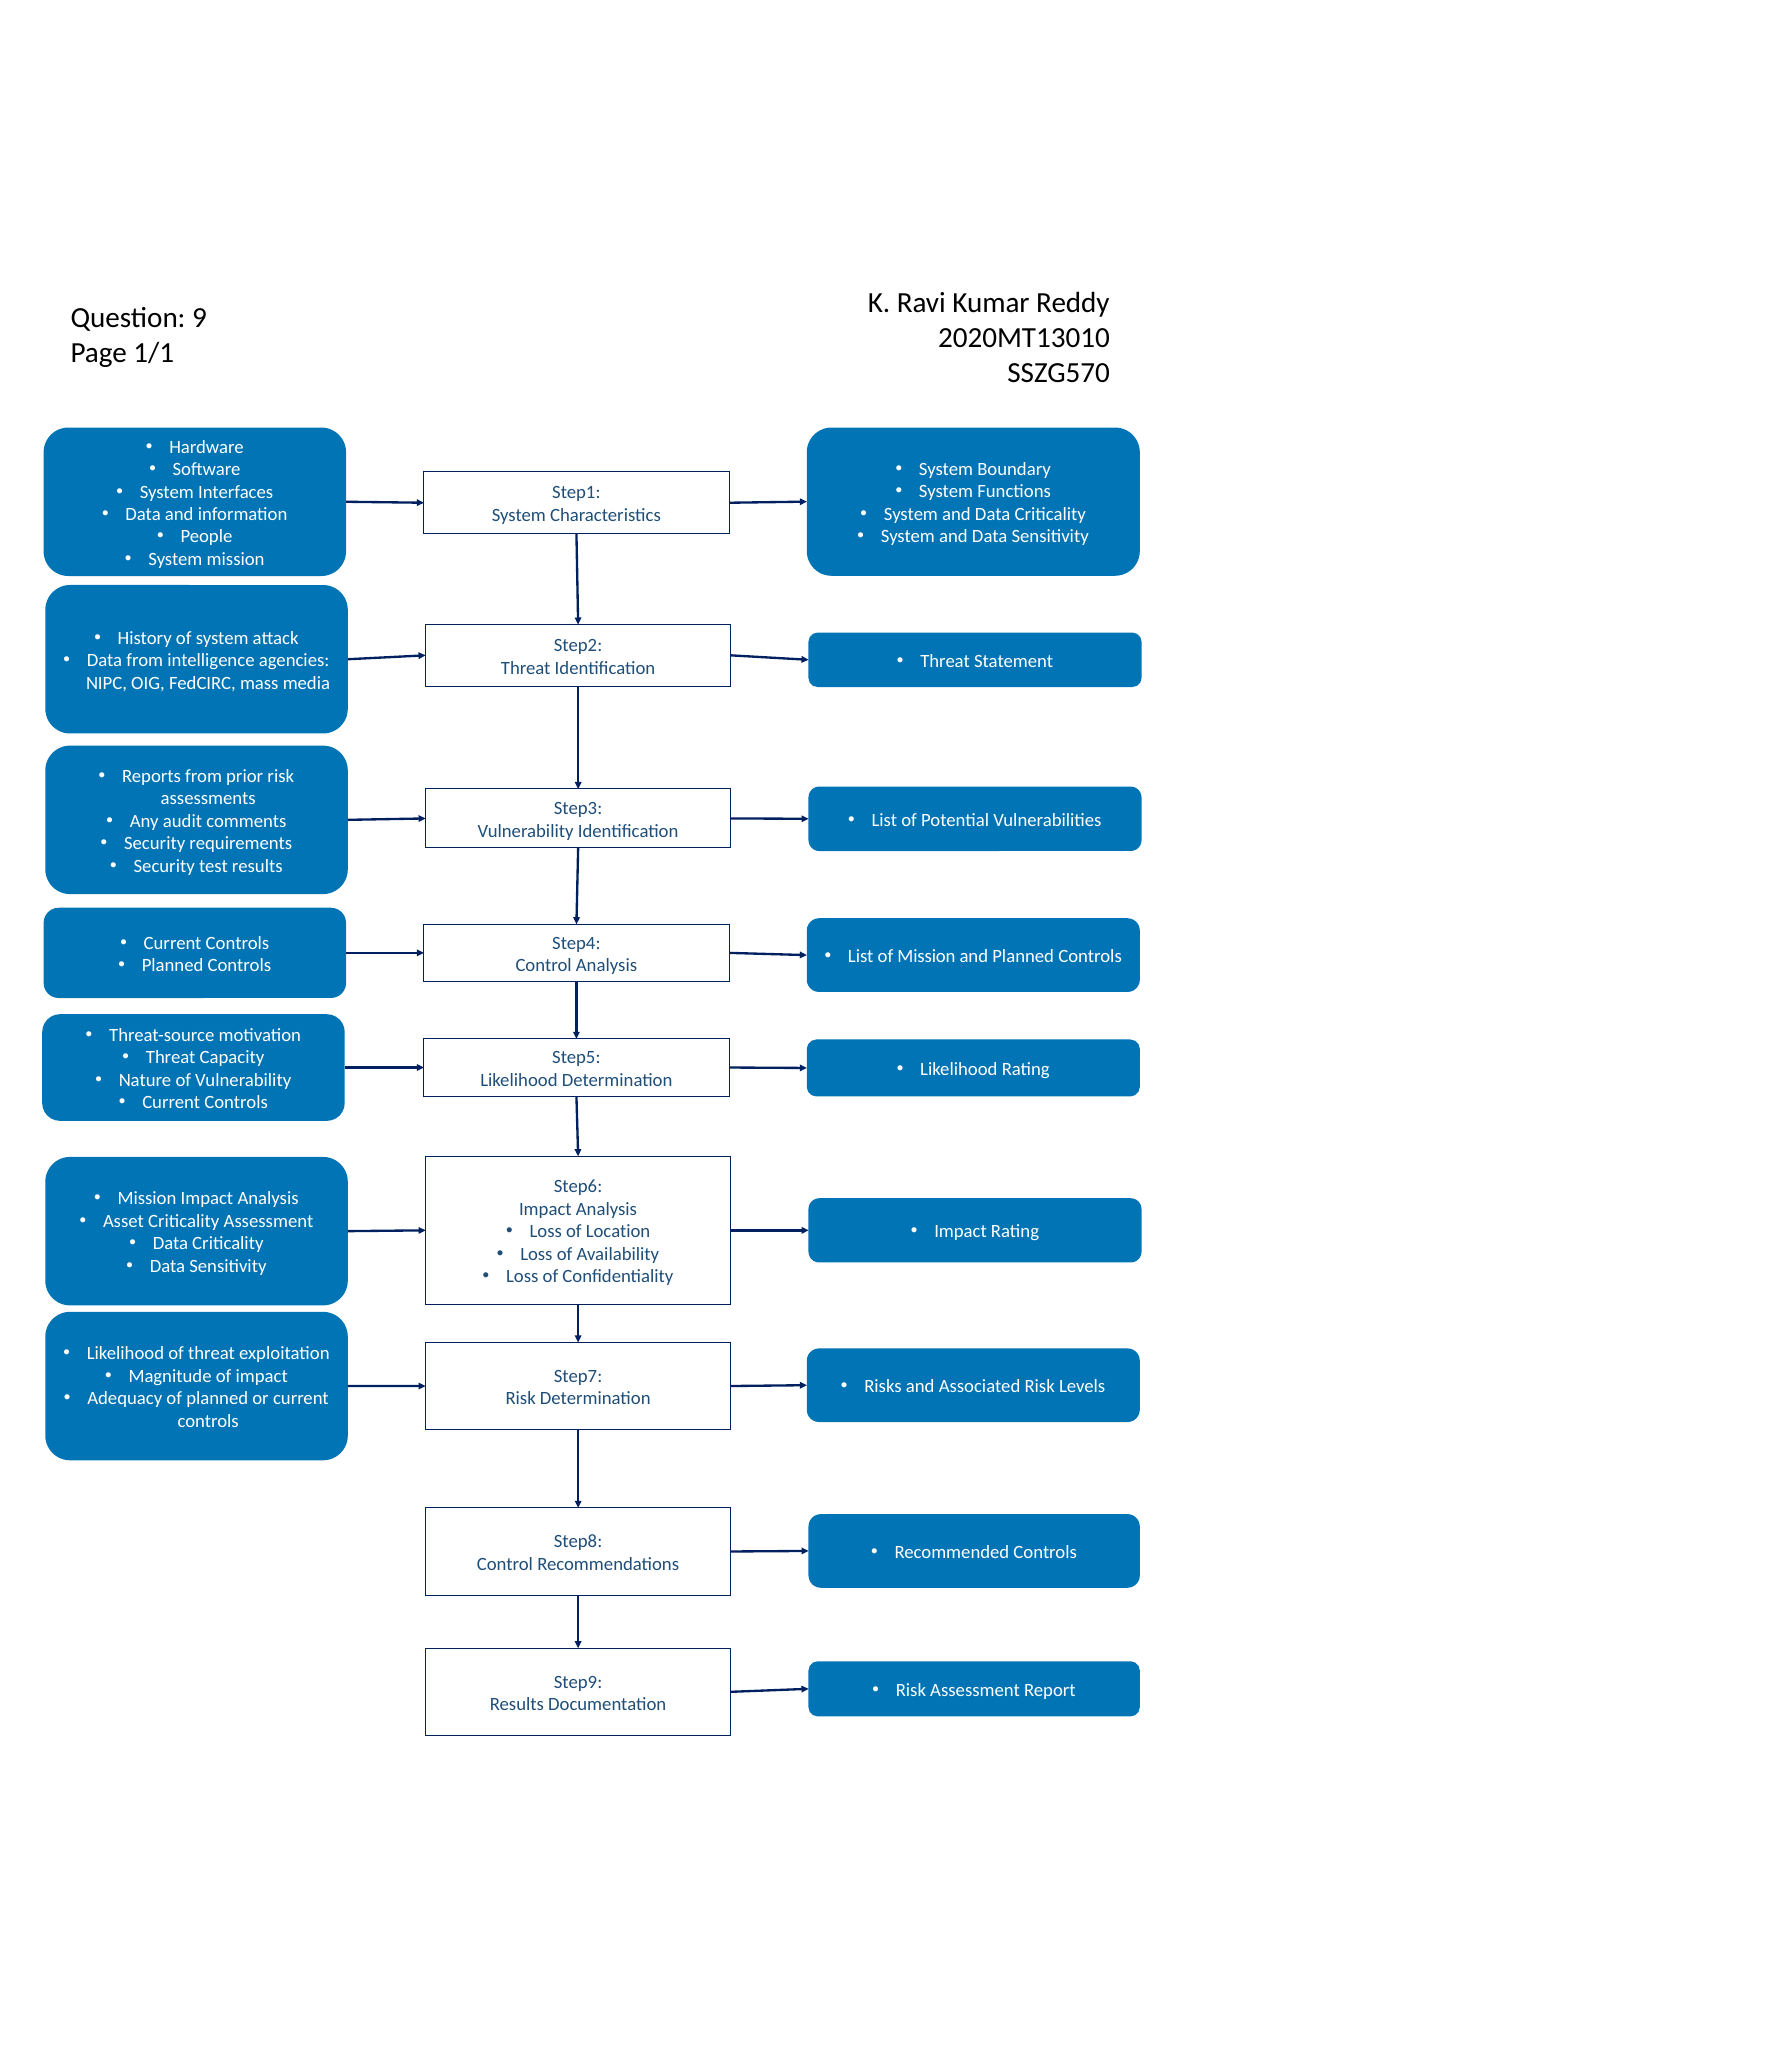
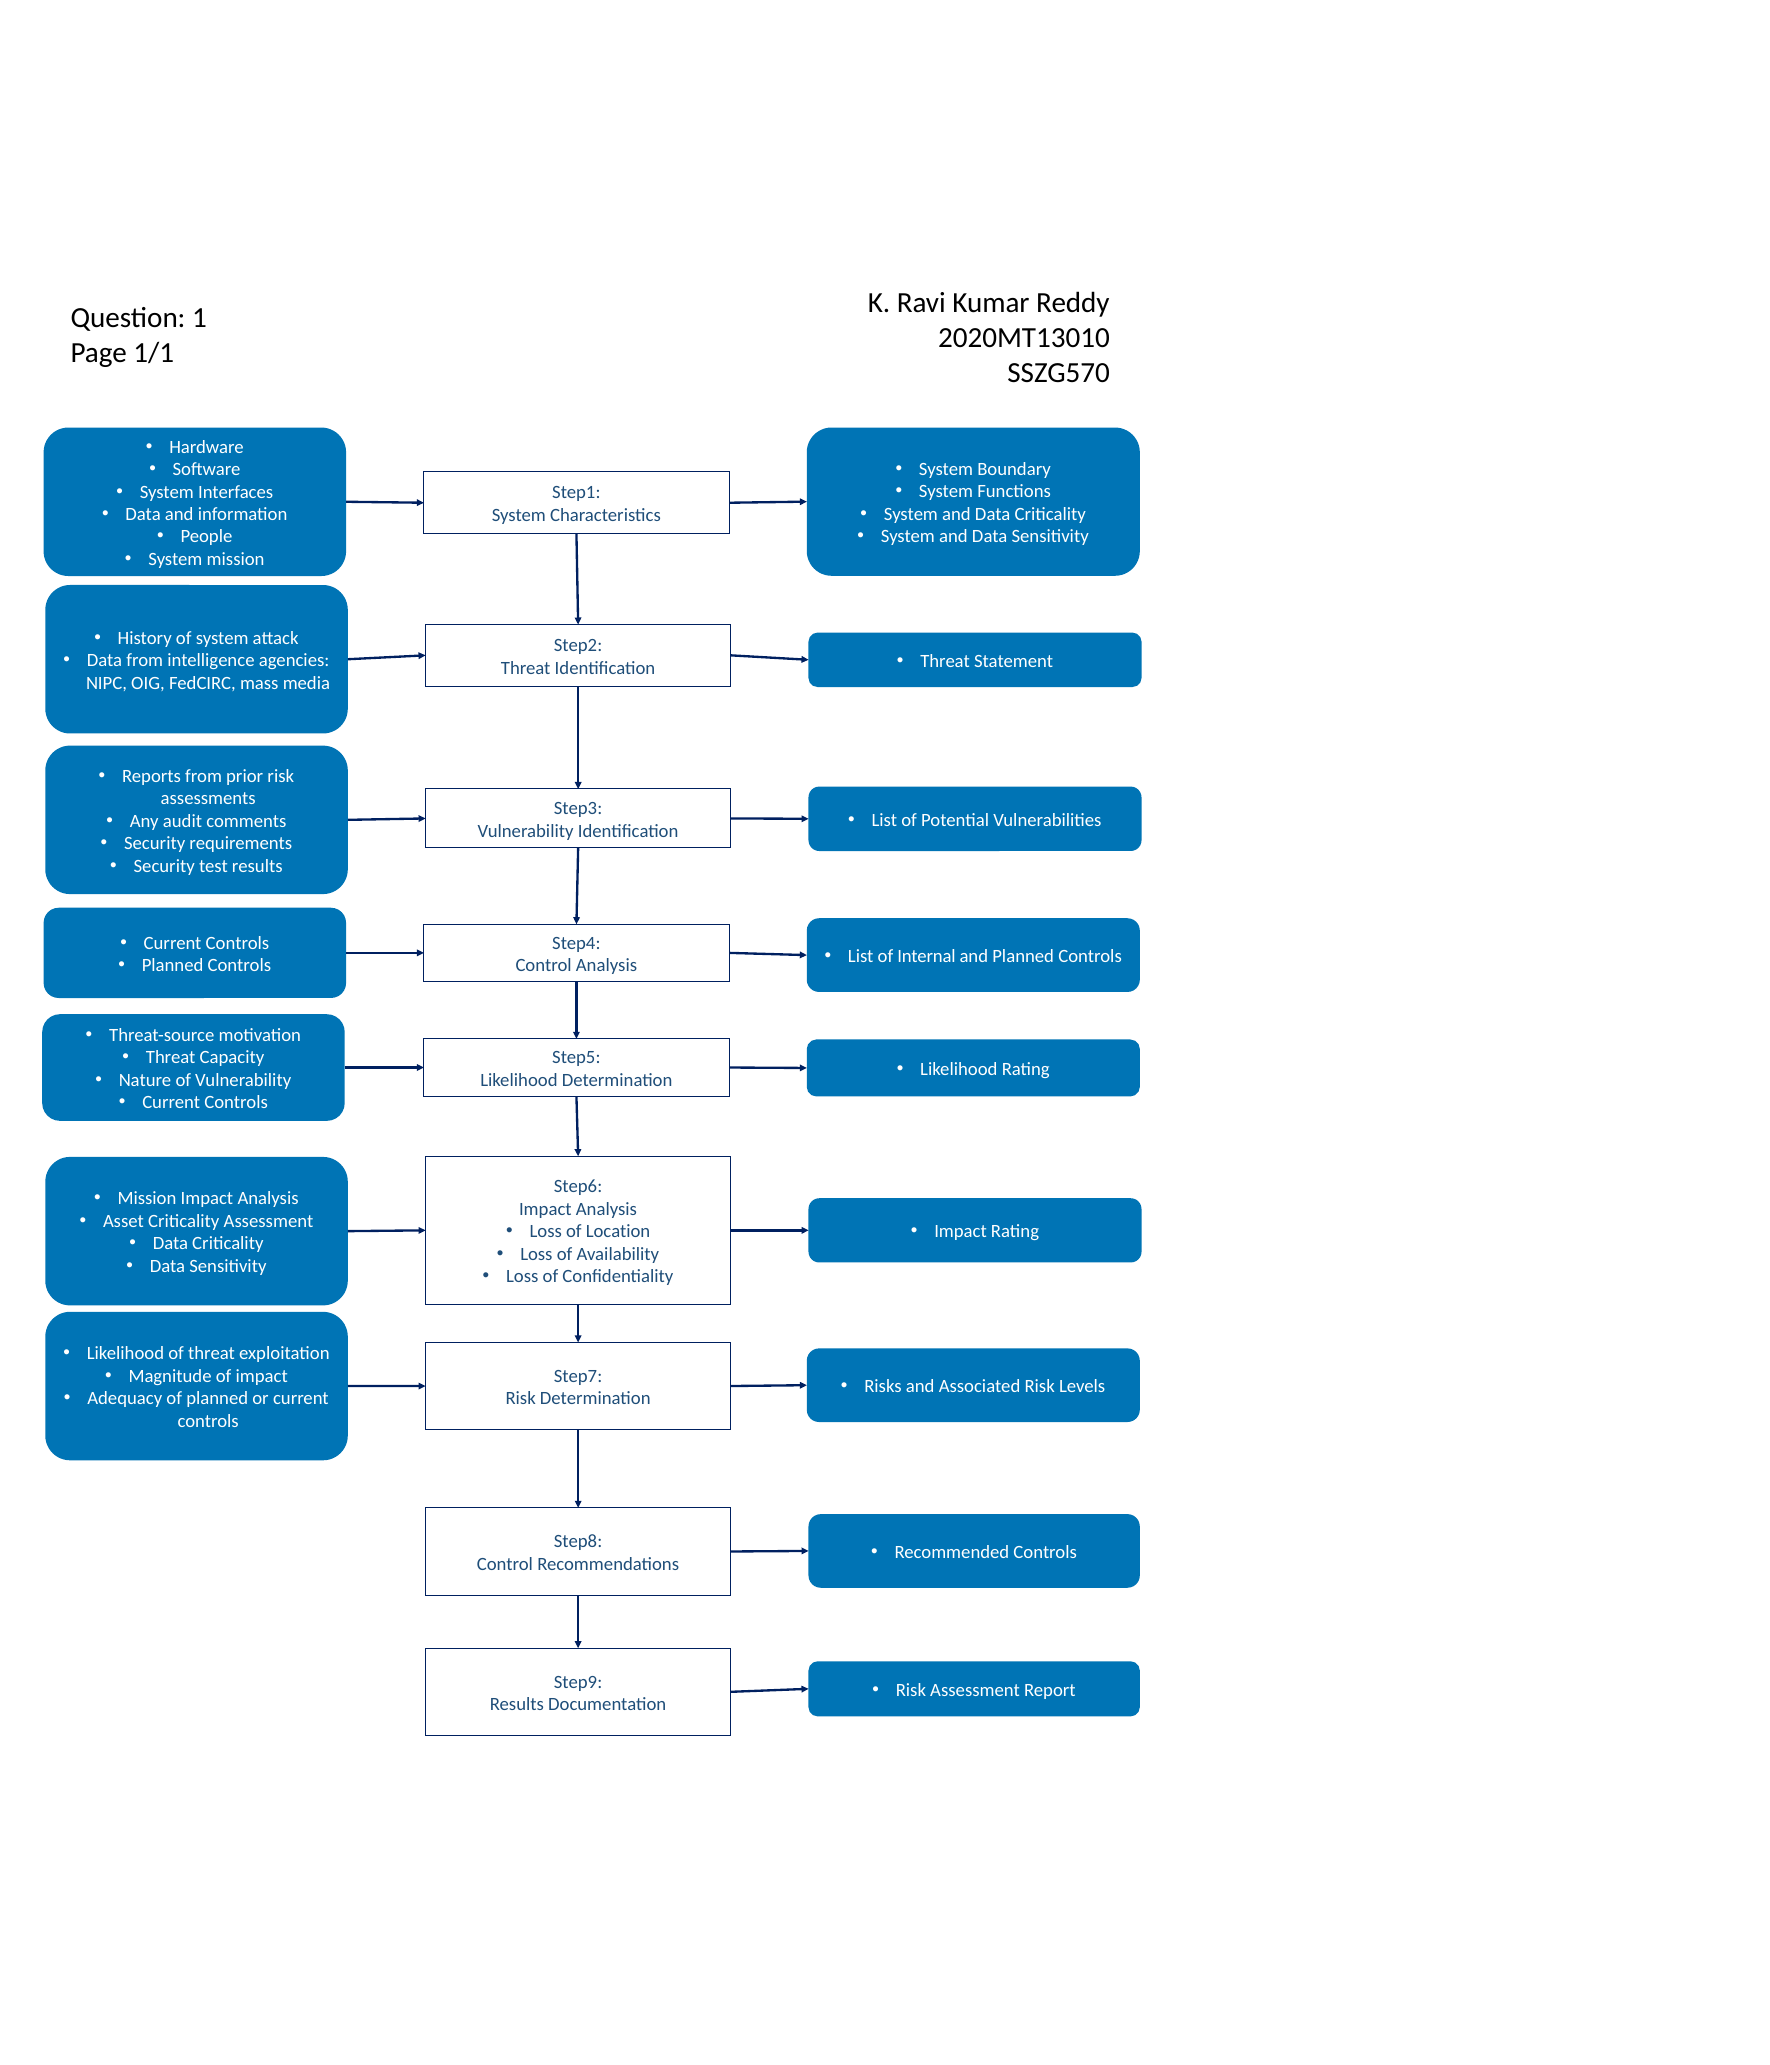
9: 9 -> 1
of Mission: Mission -> Internal
